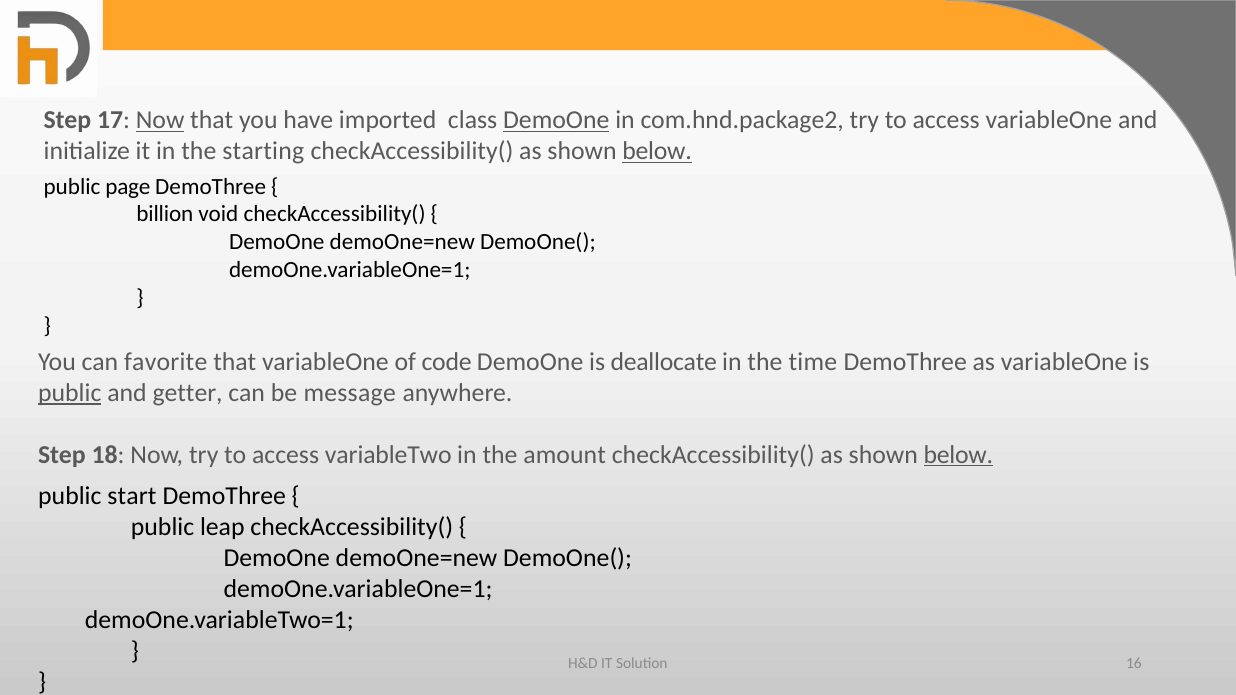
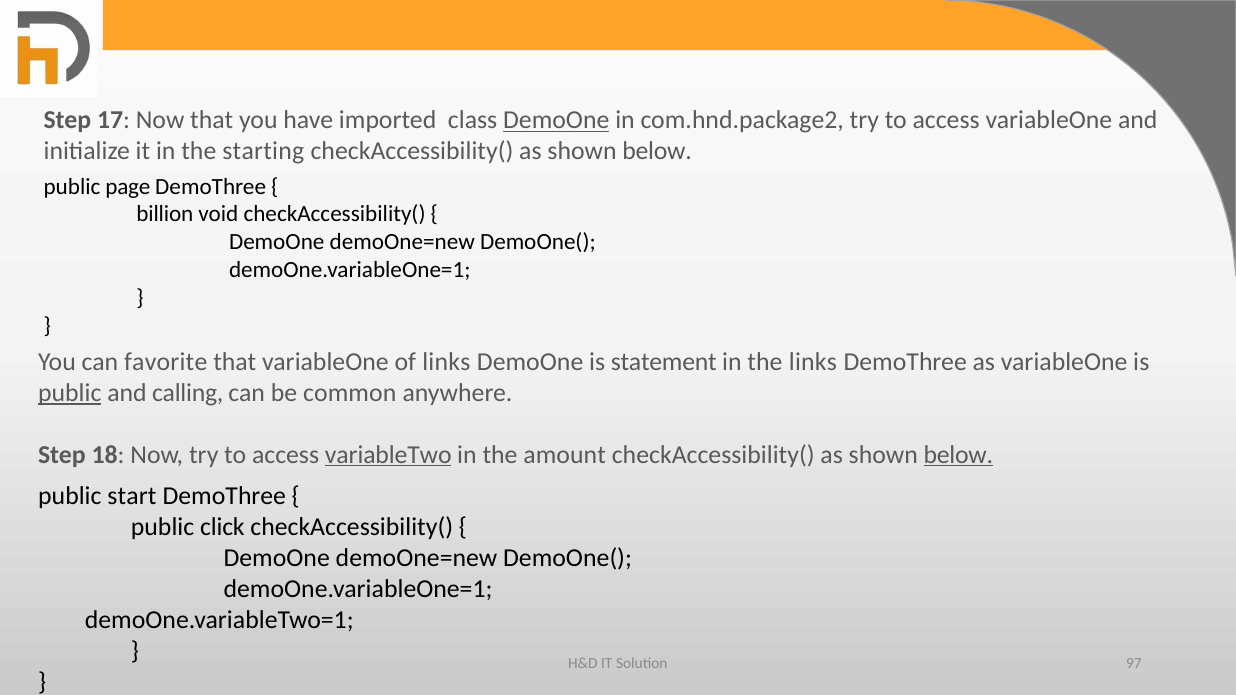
Now at (160, 120) underline: present -> none
below at (657, 151) underline: present -> none
of code: code -> links
deallocate: deallocate -> statement
the time: time -> links
getter: getter -> calling
message: message -> common
variableTwo underline: none -> present
leap: leap -> click
16: 16 -> 97
